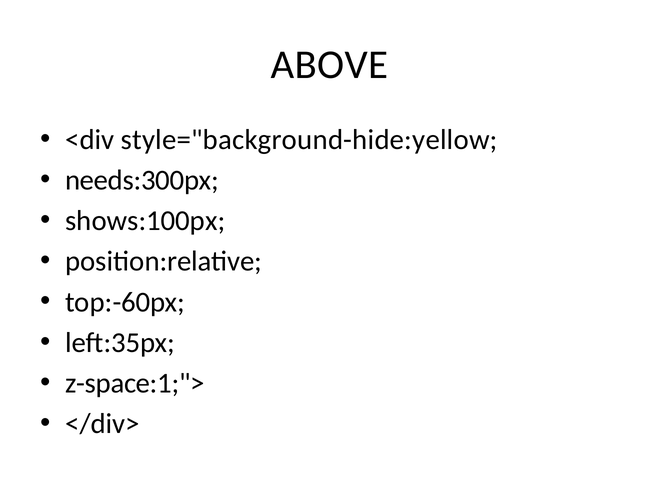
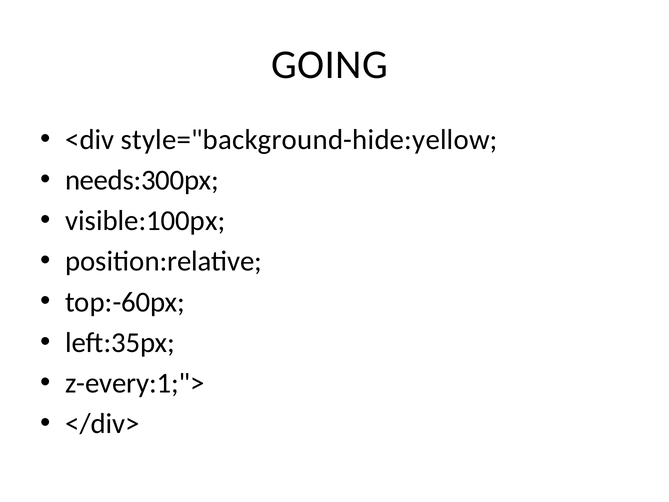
ABOVE: ABOVE -> GOING
shows:100px: shows:100px -> visible:100px
z-space:1;">: z-space:1;"> -> z-every:1;">
